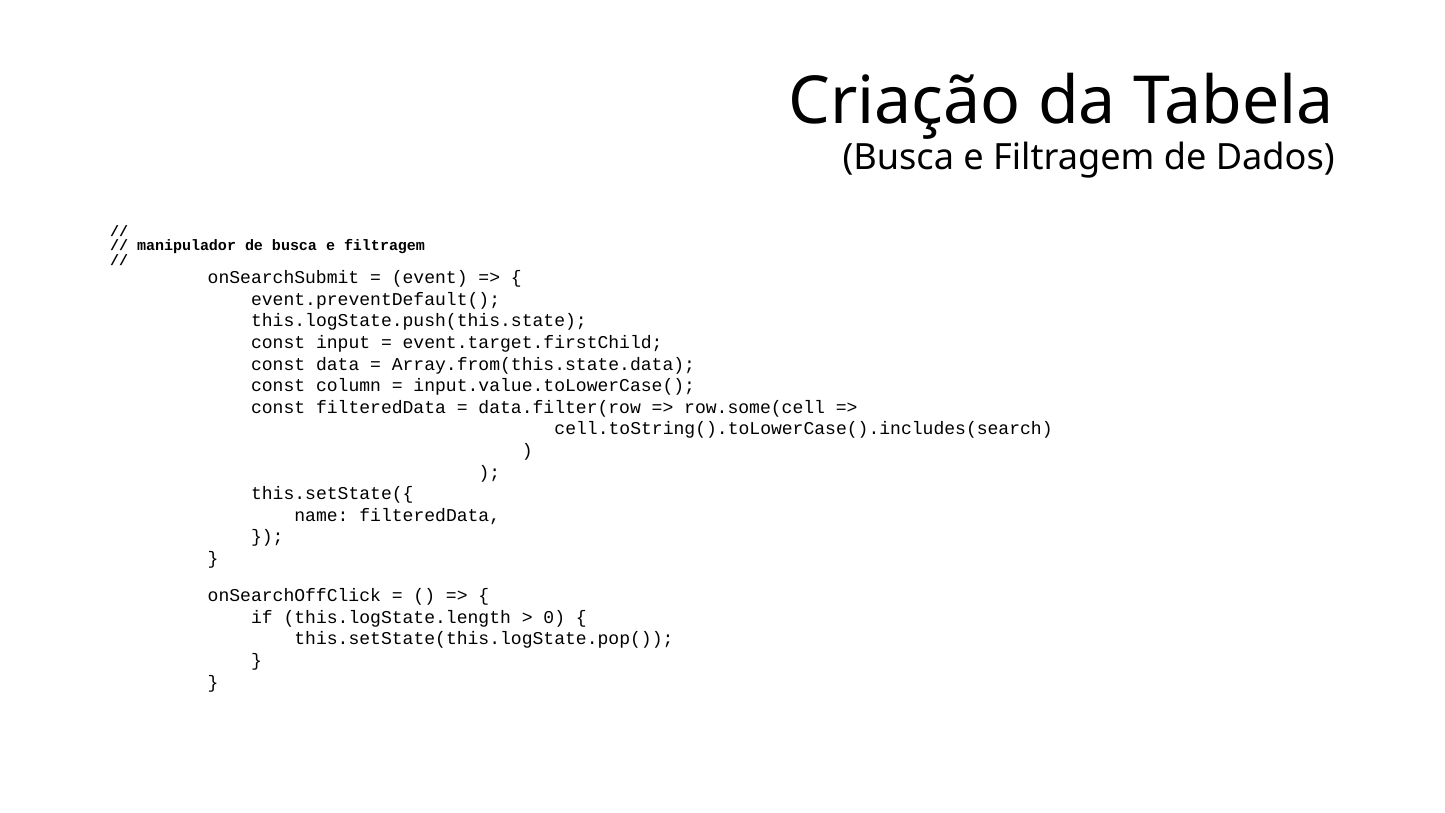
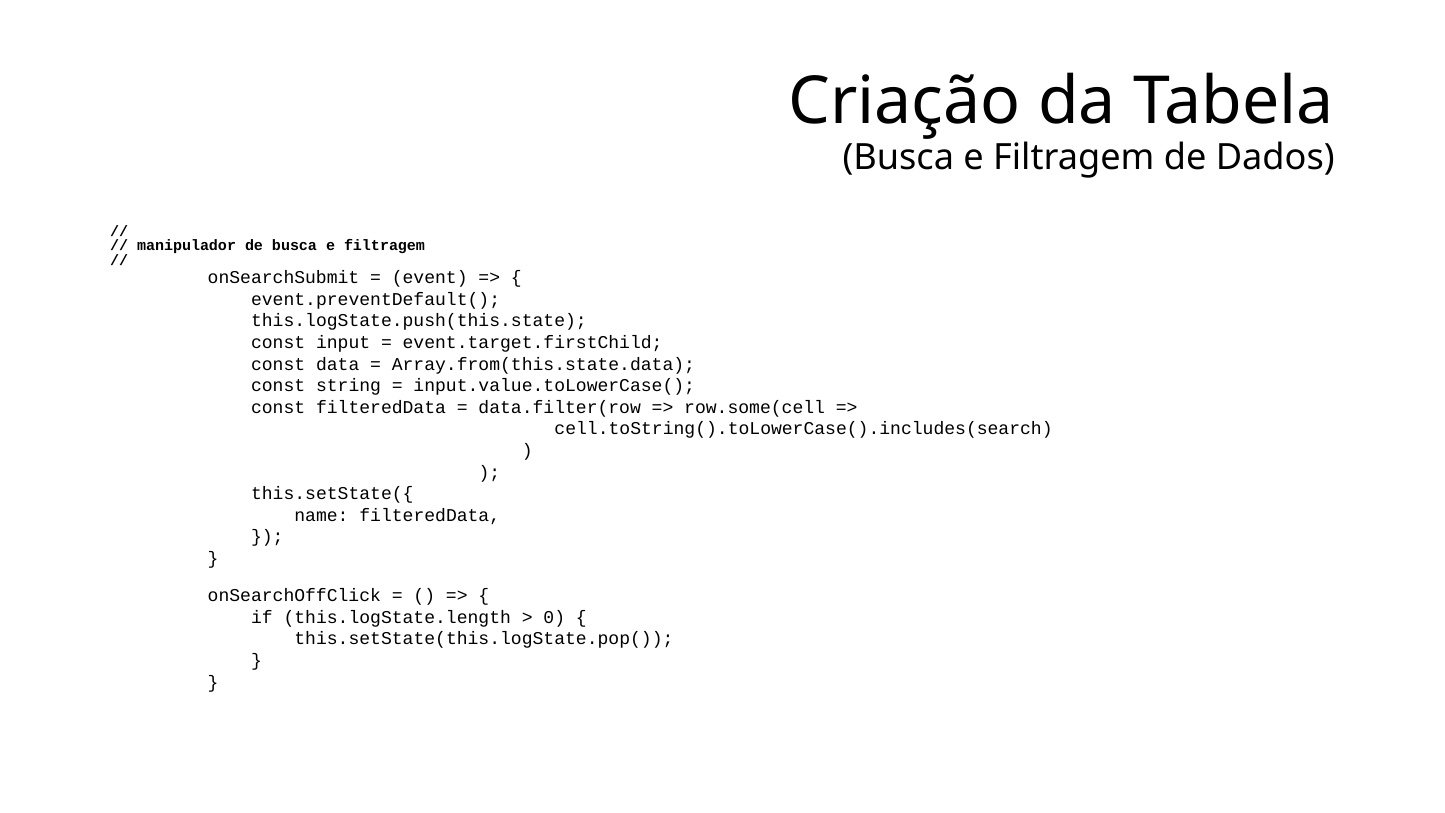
column: column -> string
